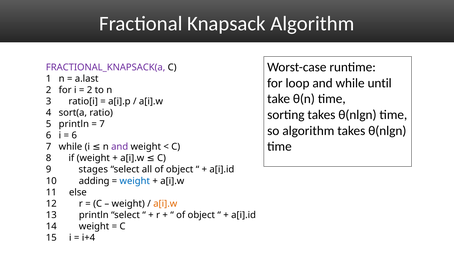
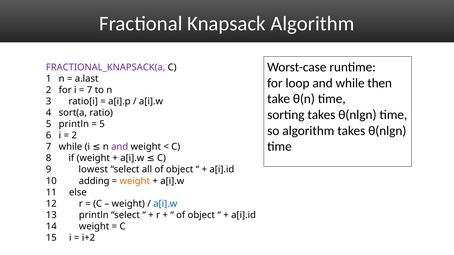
until: until -> then
2 at (90, 90): 2 -> 7
7 at (102, 124): 7 -> 5
6 at (74, 136): 6 -> 2
stages: stages -> lowest
weight at (135, 181) colour: blue -> orange
a[i].w at (165, 204) colour: orange -> blue
i+4: i+4 -> i+2
